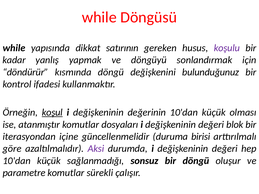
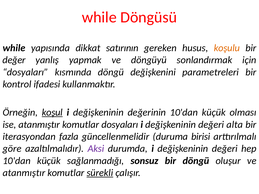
koşulu colour: purple -> orange
kadar: kadar -> değer
döndürür at (26, 72): döndürür -> dosyaları
bulunduğunuz: bulunduğunuz -> parametreleri
blok: blok -> alta
içine: içine -> fazla
parametre at (24, 173): parametre -> atanmıştır
sürekli underline: none -> present
